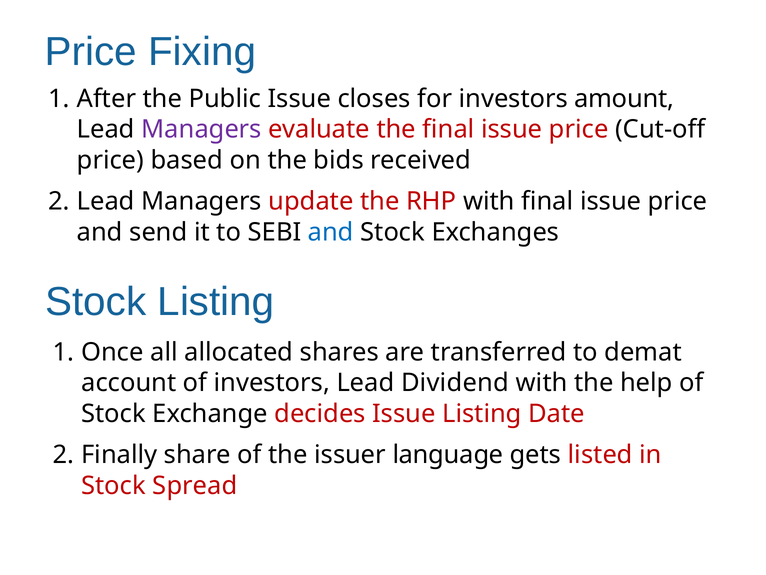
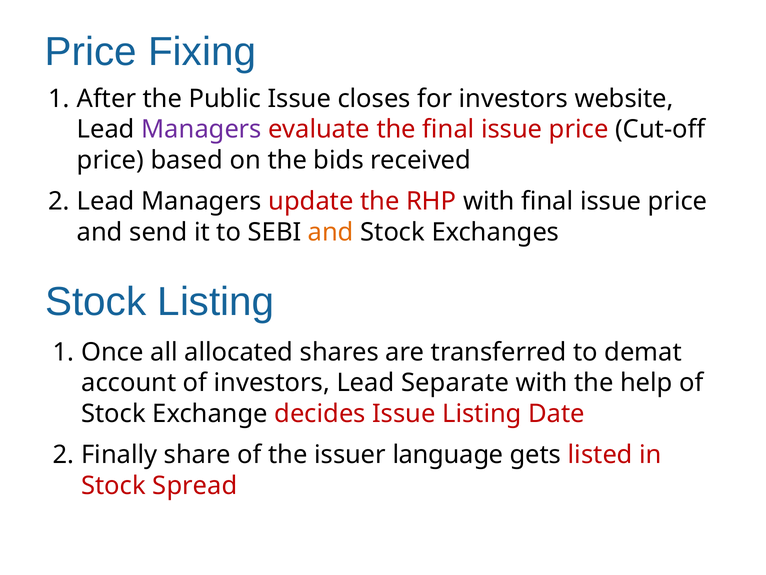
amount: amount -> website
and at (331, 232) colour: blue -> orange
Dividend: Dividend -> Separate
